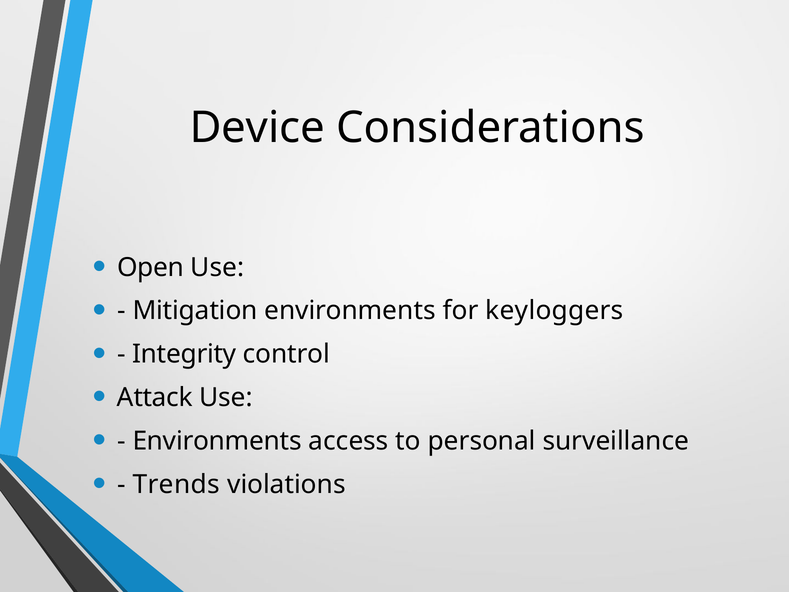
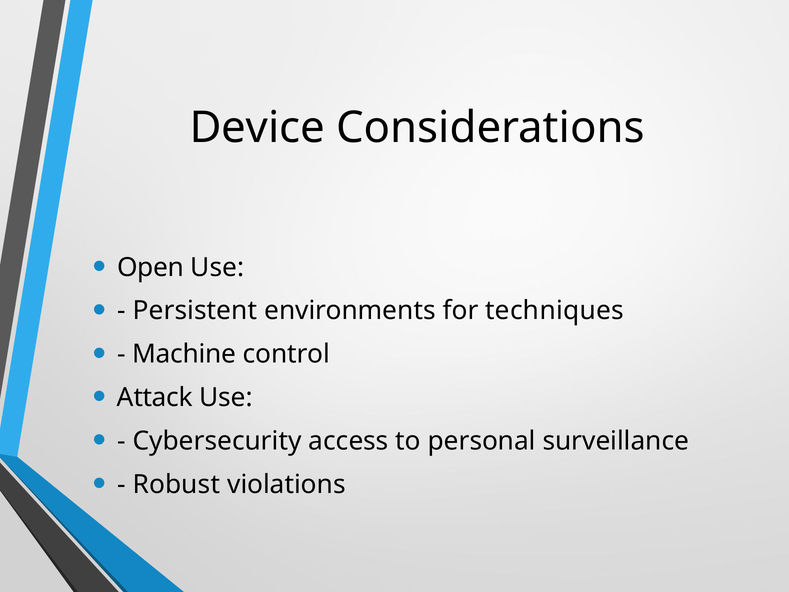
Mitigation: Mitigation -> Persistent
keyloggers: keyloggers -> techniques
Integrity: Integrity -> Machine
Environments at (217, 441): Environments -> Cybersecurity
Trends: Trends -> Robust
